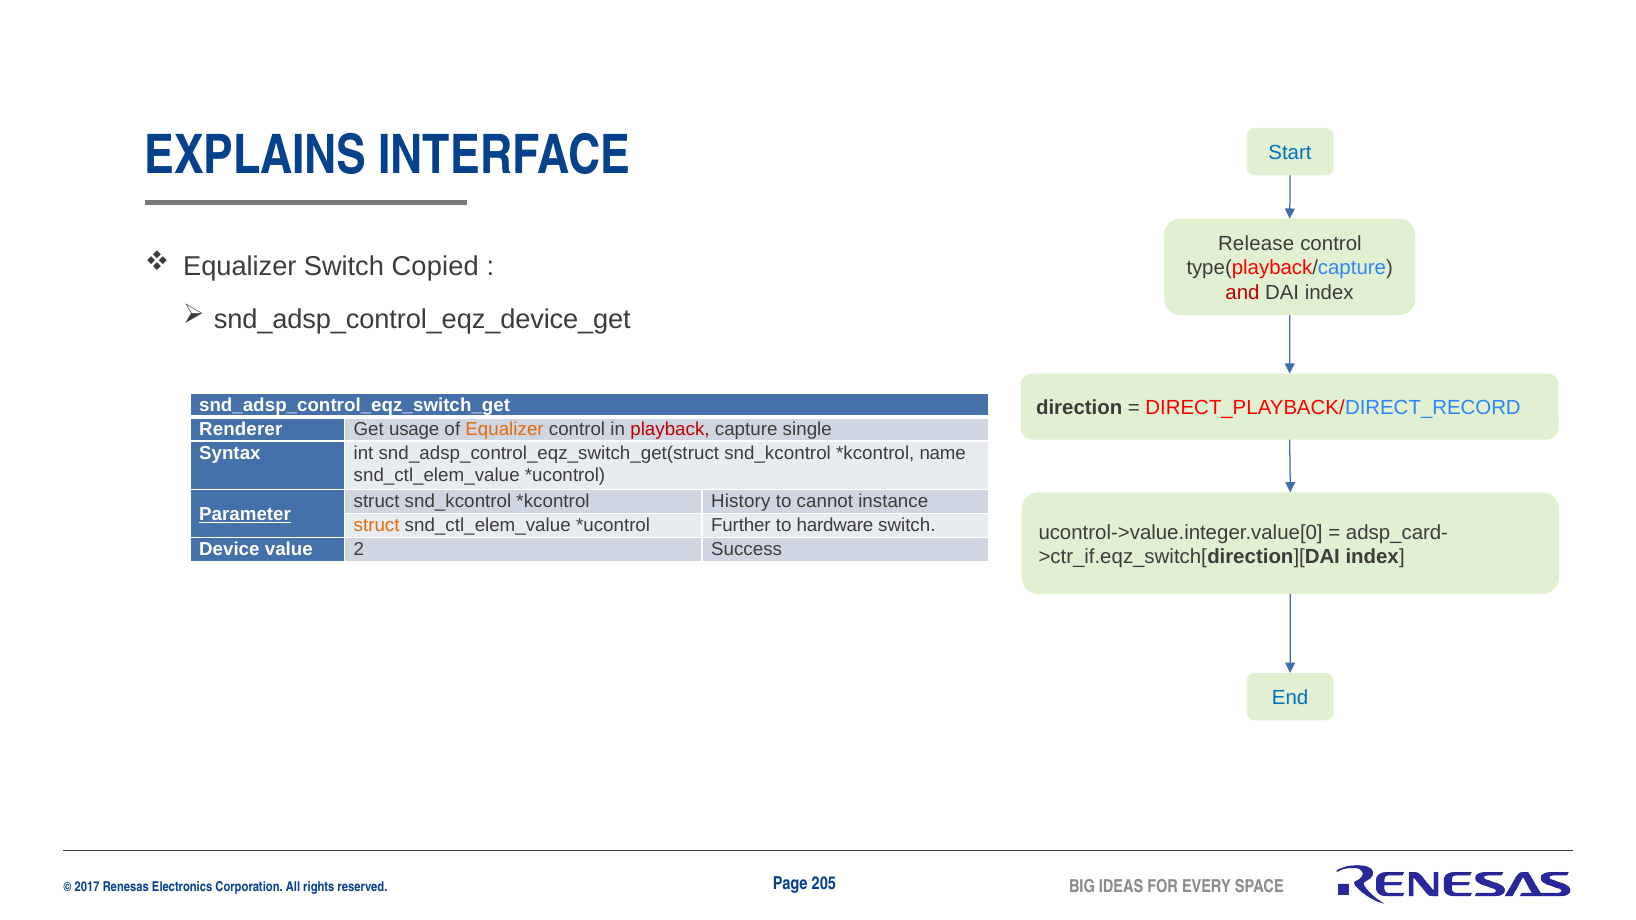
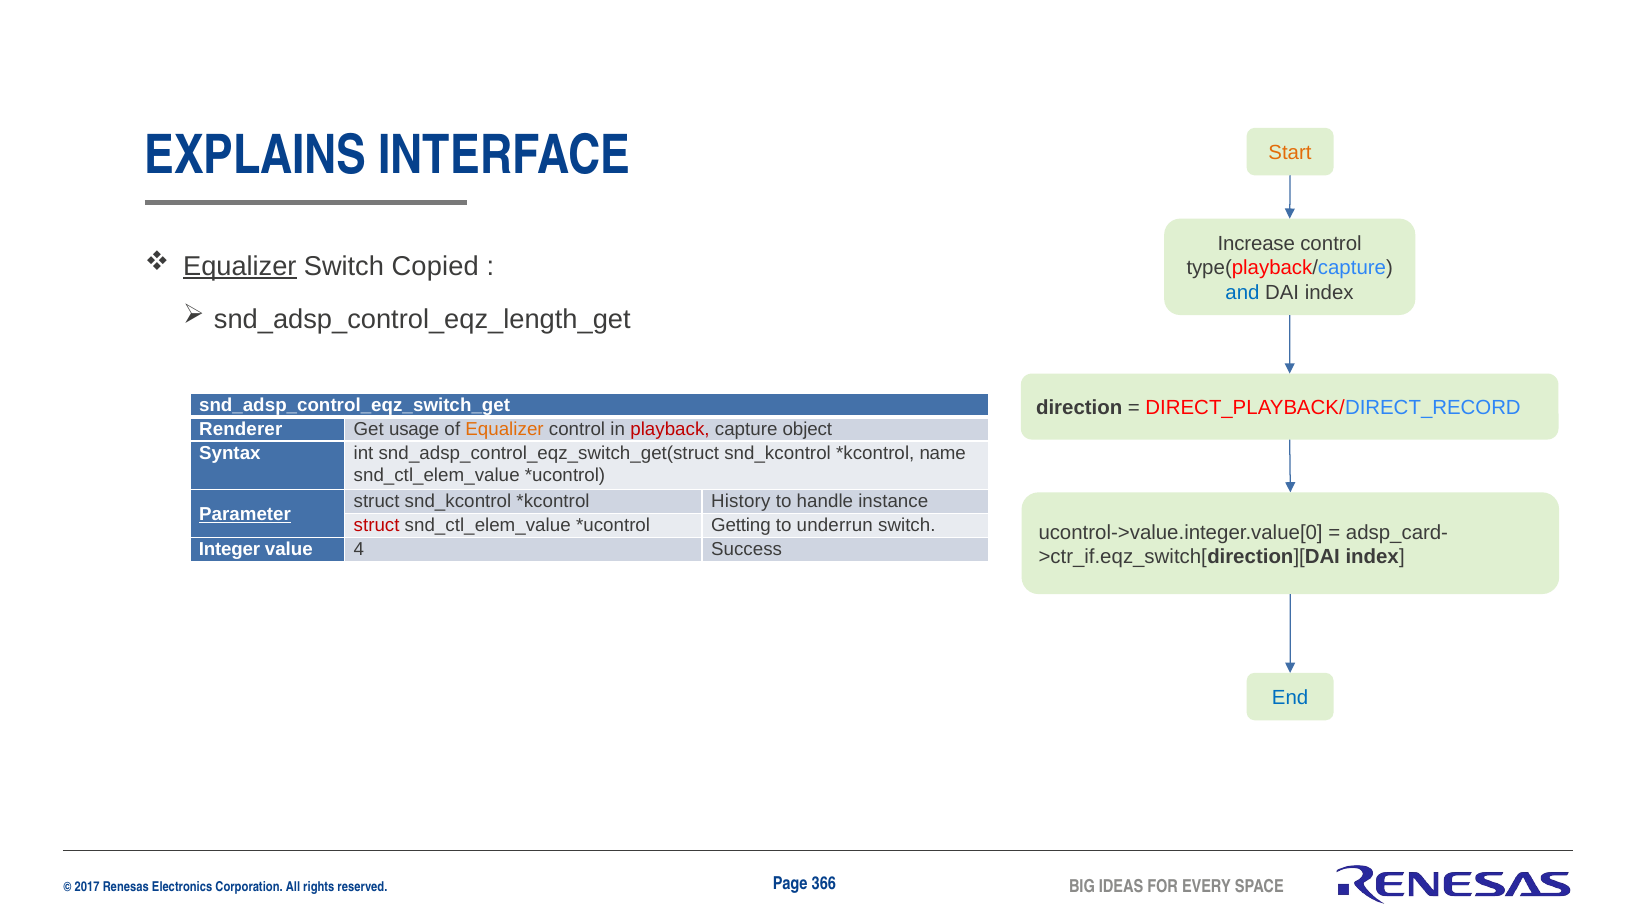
Start colour: blue -> orange
Release: Release -> Increase
Equalizer at (240, 266) underline: none -> present
and colour: red -> blue
snd_adsp_control_eqz_device_get: snd_adsp_control_eqz_device_get -> snd_adsp_control_eqz_length_get
single: single -> object
cannot: cannot -> handle
struct at (377, 526) colour: orange -> red
Further: Further -> Getting
hardware: hardware -> underrun
Device: Device -> Integer
2: 2 -> 4
205: 205 -> 366
